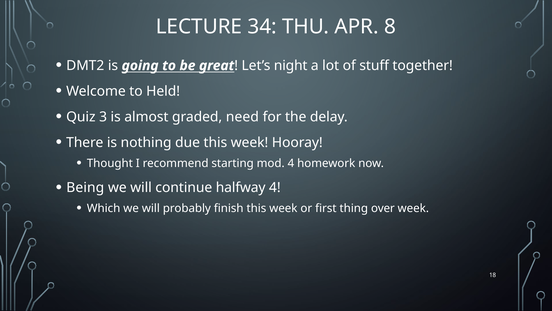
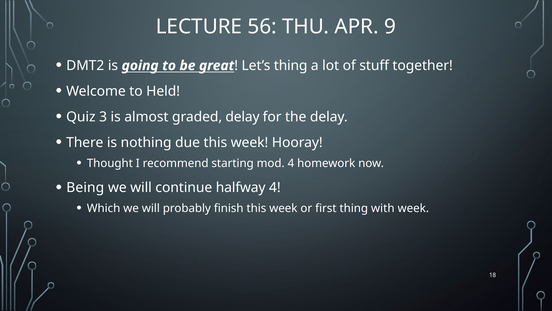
34: 34 -> 56
8: 8 -> 9
Let’s night: night -> thing
graded need: need -> delay
over: over -> with
